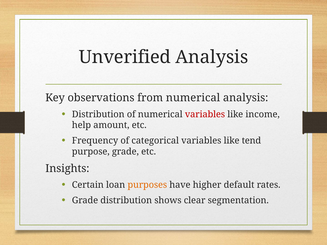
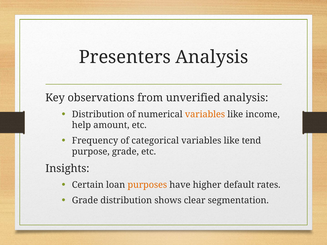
Unverified: Unverified -> Presenters
from numerical: numerical -> unverified
variables at (205, 114) colour: red -> orange
